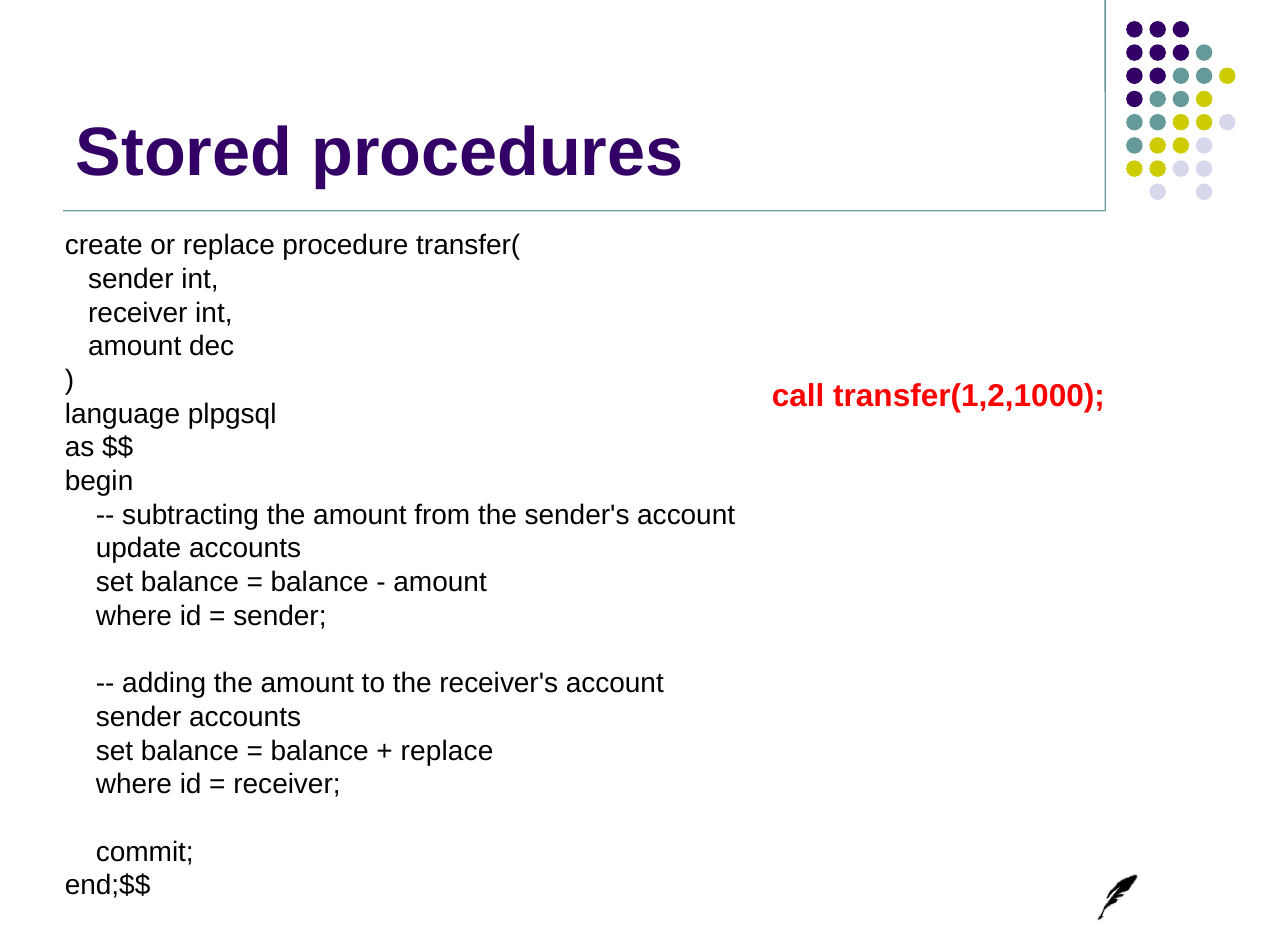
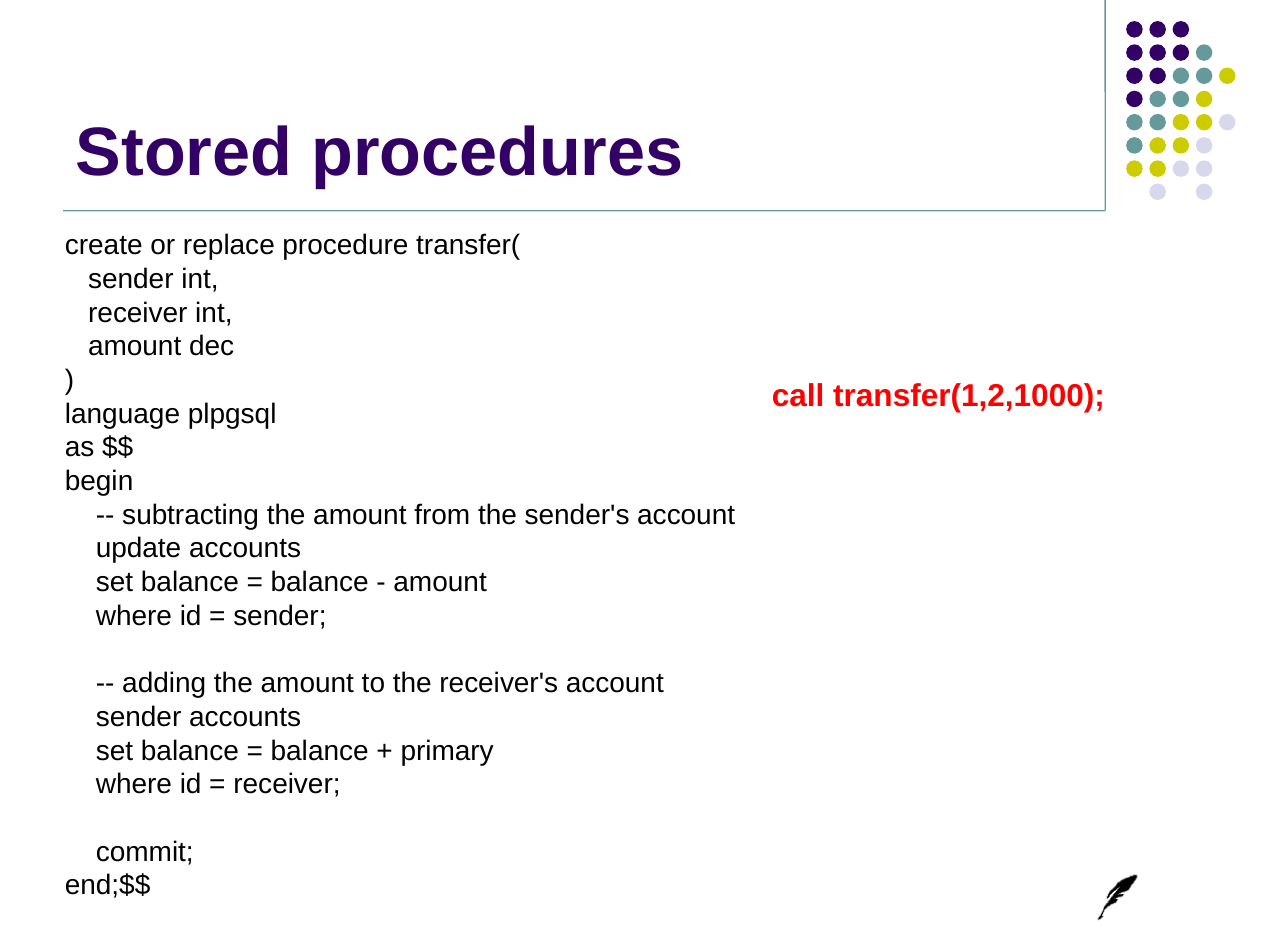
replace at (447, 750): replace -> primary
